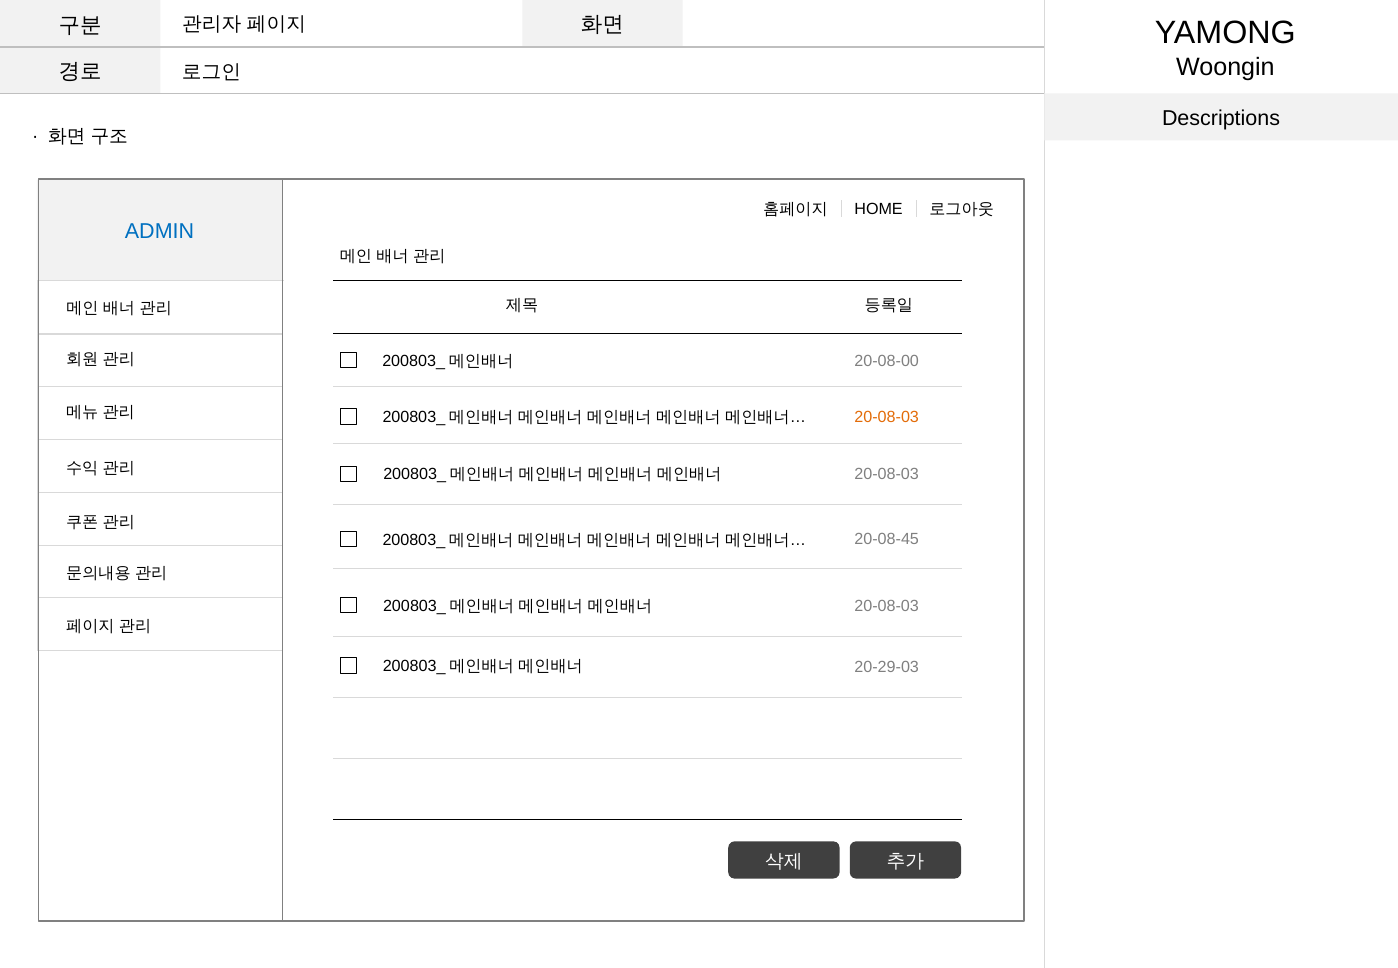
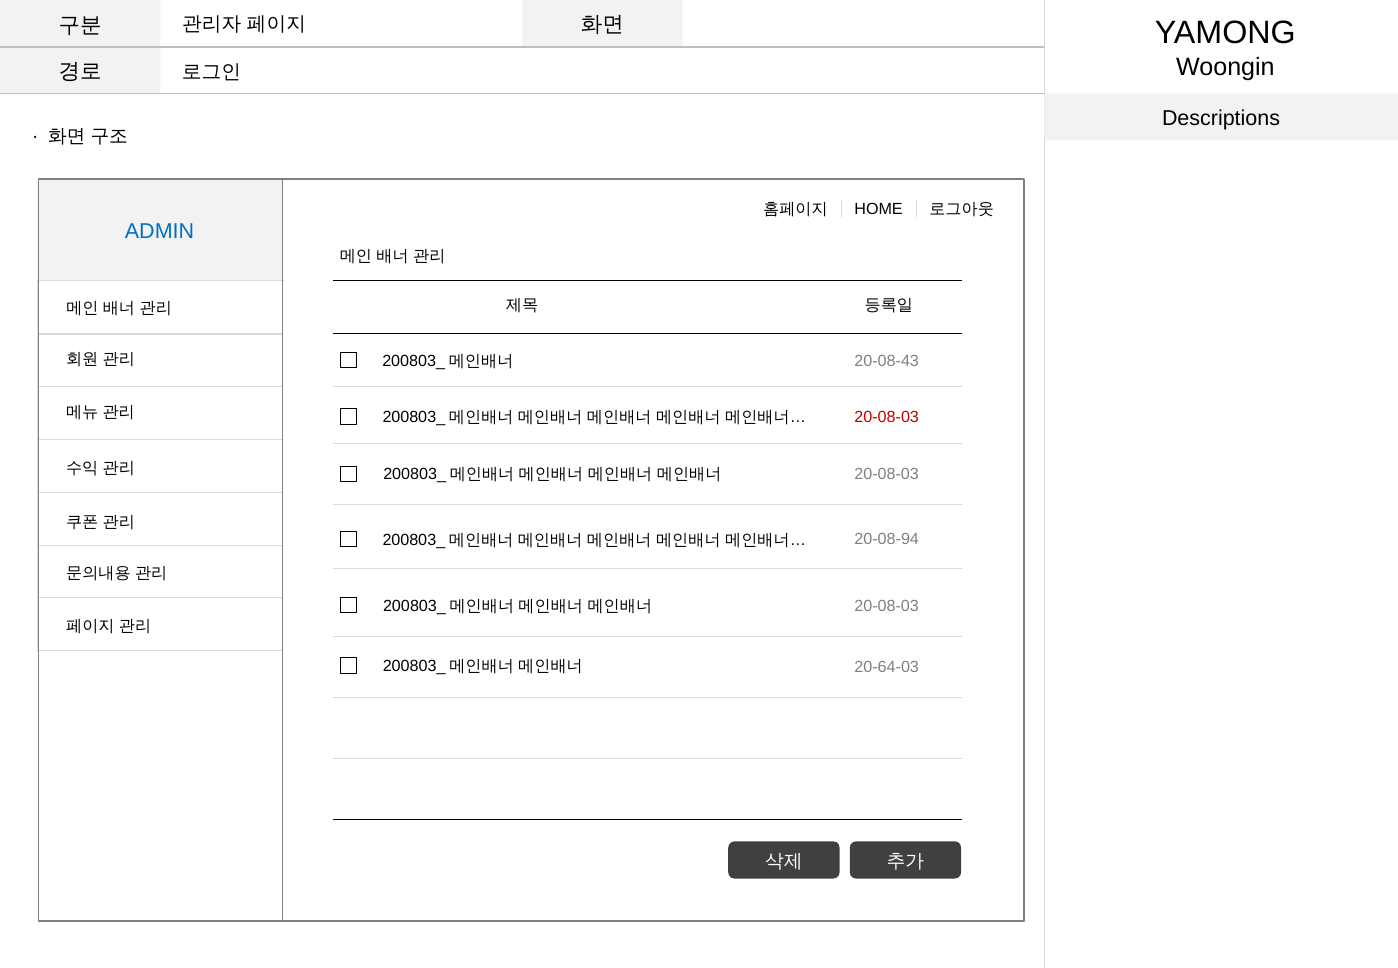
20-08-00: 20-08-00 -> 20-08-43
20-08-03 at (887, 417) colour: orange -> red
20-08-45: 20-08-45 -> 20-08-94
20-29-03: 20-29-03 -> 20-64-03
